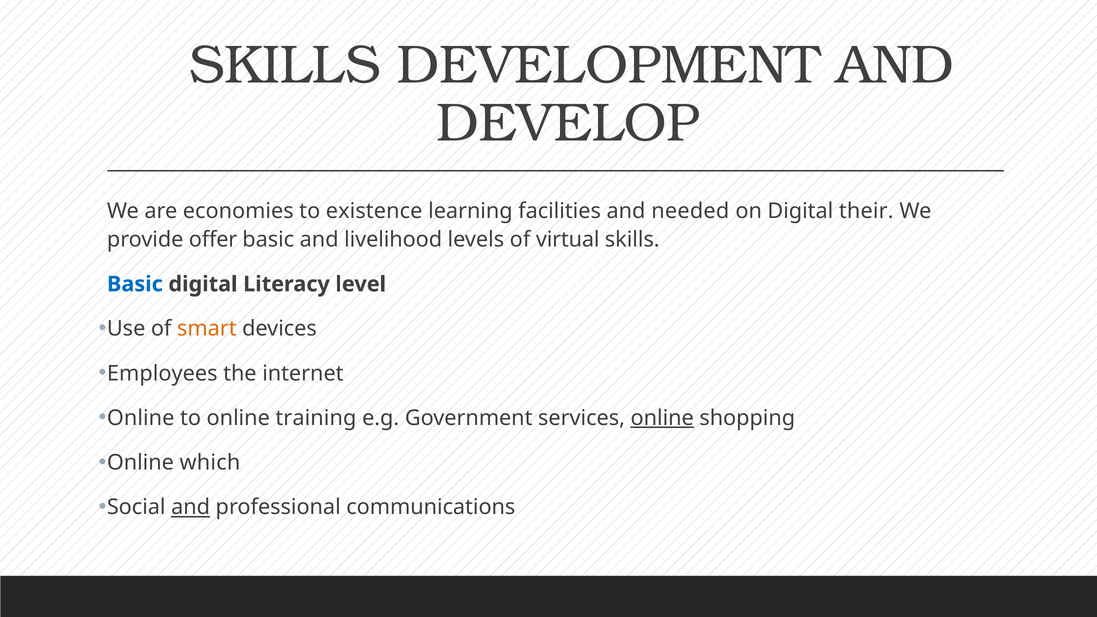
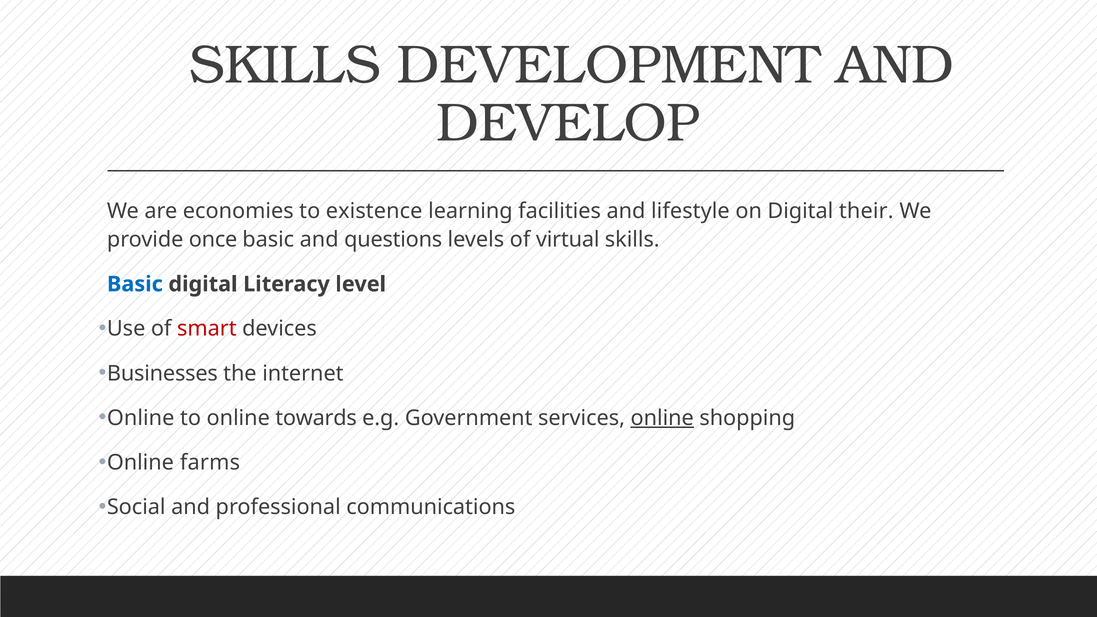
needed: needed -> lifestyle
offer: offer -> once
livelihood: livelihood -> questions
smart colour: orange -> red
Employees: Employees -> Businesses
training: training -> towards
which: which -> farms
and at (191, 507) underline: present -> none
